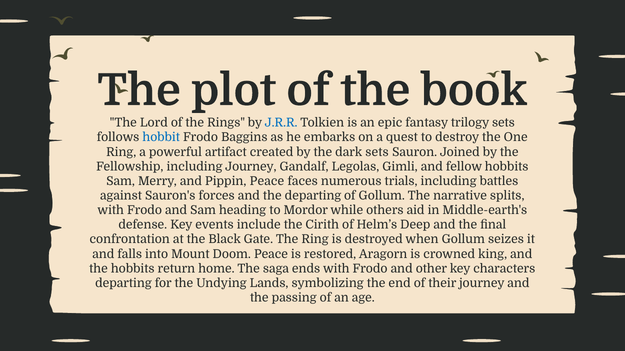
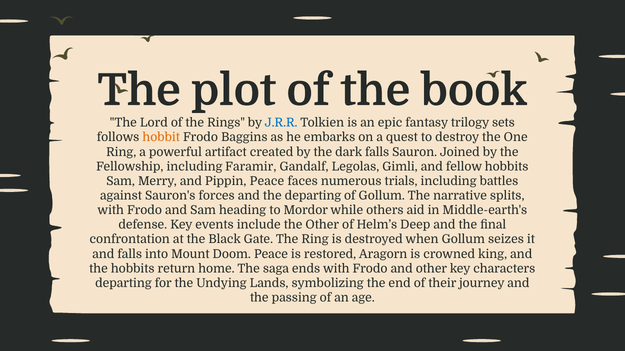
hobbit colour: blue -> orange
dark sets: sets -> falls
including Journey: Journey -> Faramir
the Cirith: Cirith -> Other
